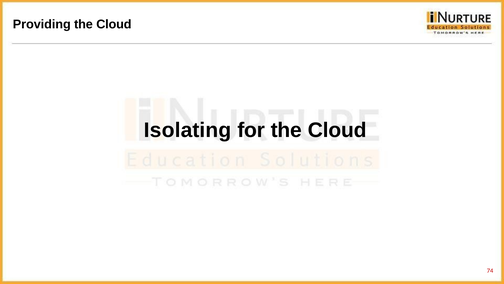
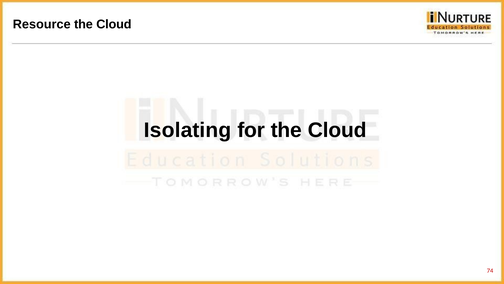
Providing: Providing -> Resource
